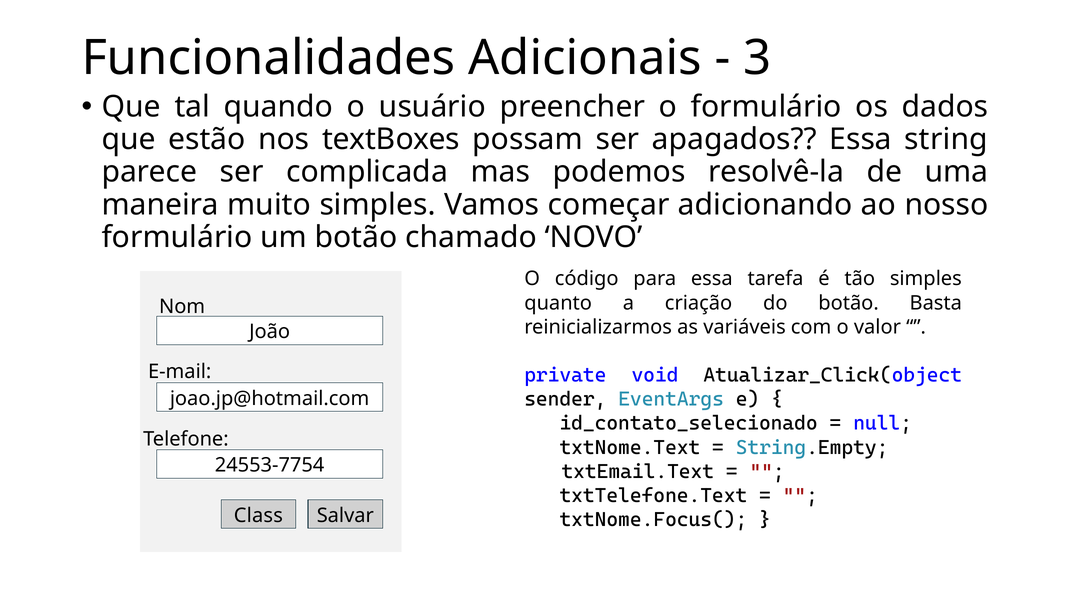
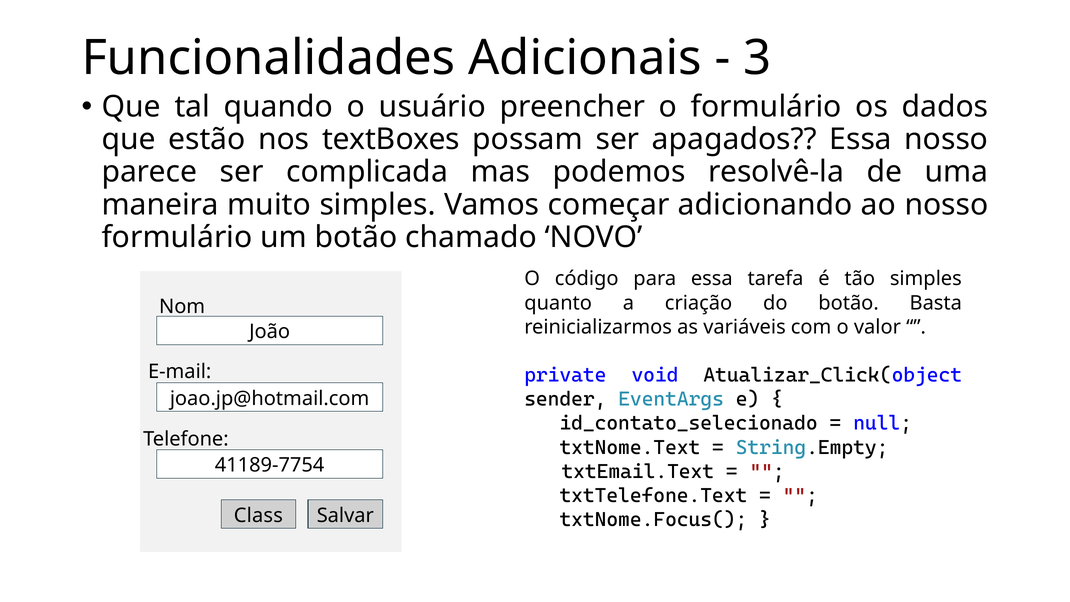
Essa string: string -> nosso
24553-7754: 24553-7754 -> 41189-7754
